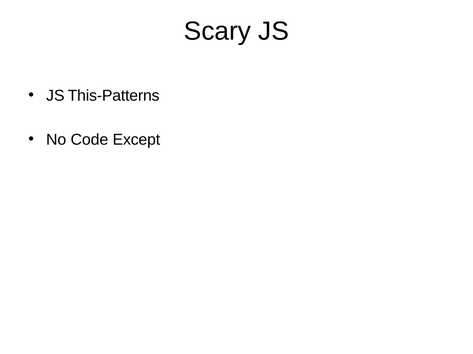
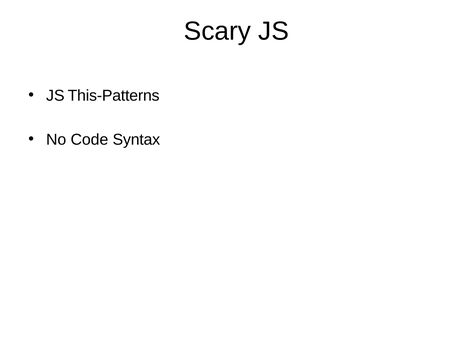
Except: Except -> Syntax
